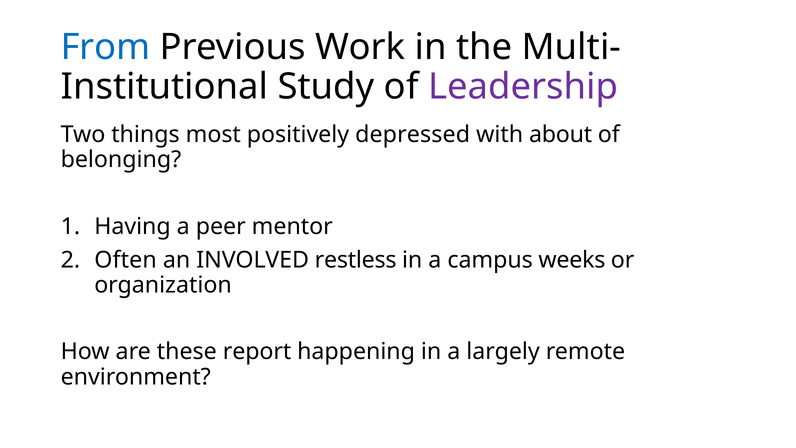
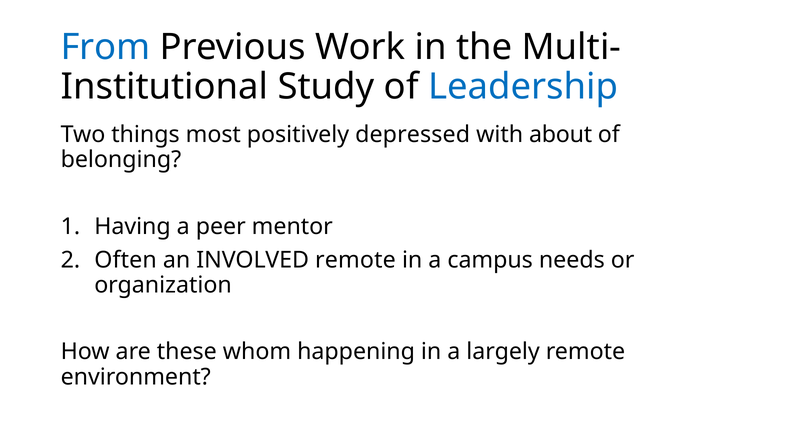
Leadership colour: purple -> blue
INVOLVED restless: restless -> remote
weeks: weeks -> needs
report: report -> whom
